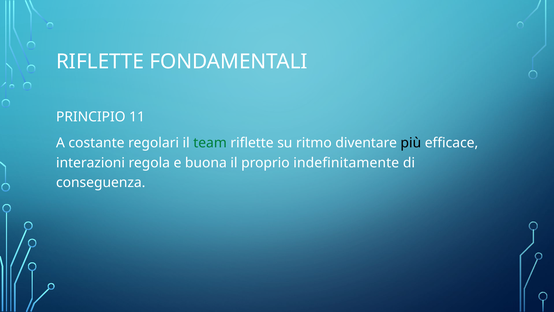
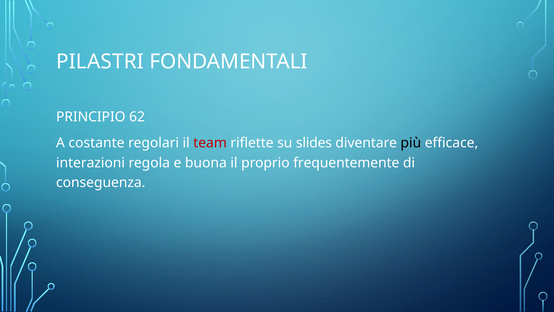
RIFLETTE at (100, 62): RIFLETTE -> PILASTRI
11: 11 -> 62
team colour: green -> red
ritmo: ritmo -> slides
indefinitamente: indefinitamente -> frequentemente
